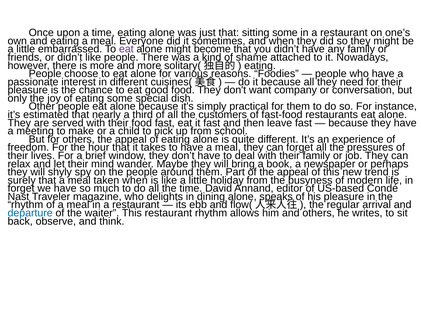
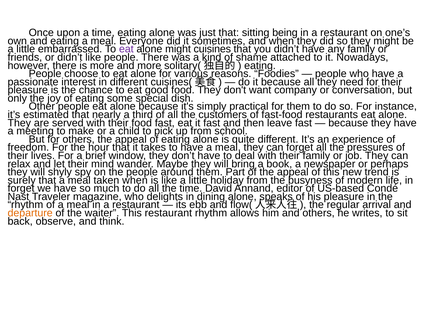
sitting some: some -> being
become: become -> cuisines
departure colour: blue -> orange
